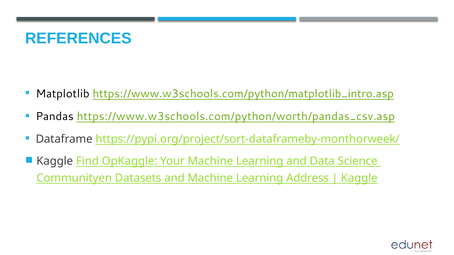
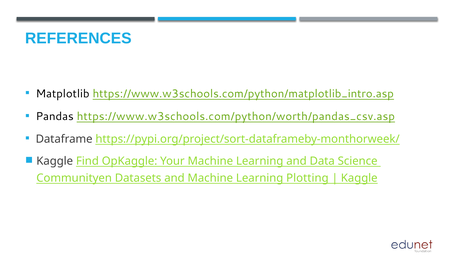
Address: Address -> Plotting
